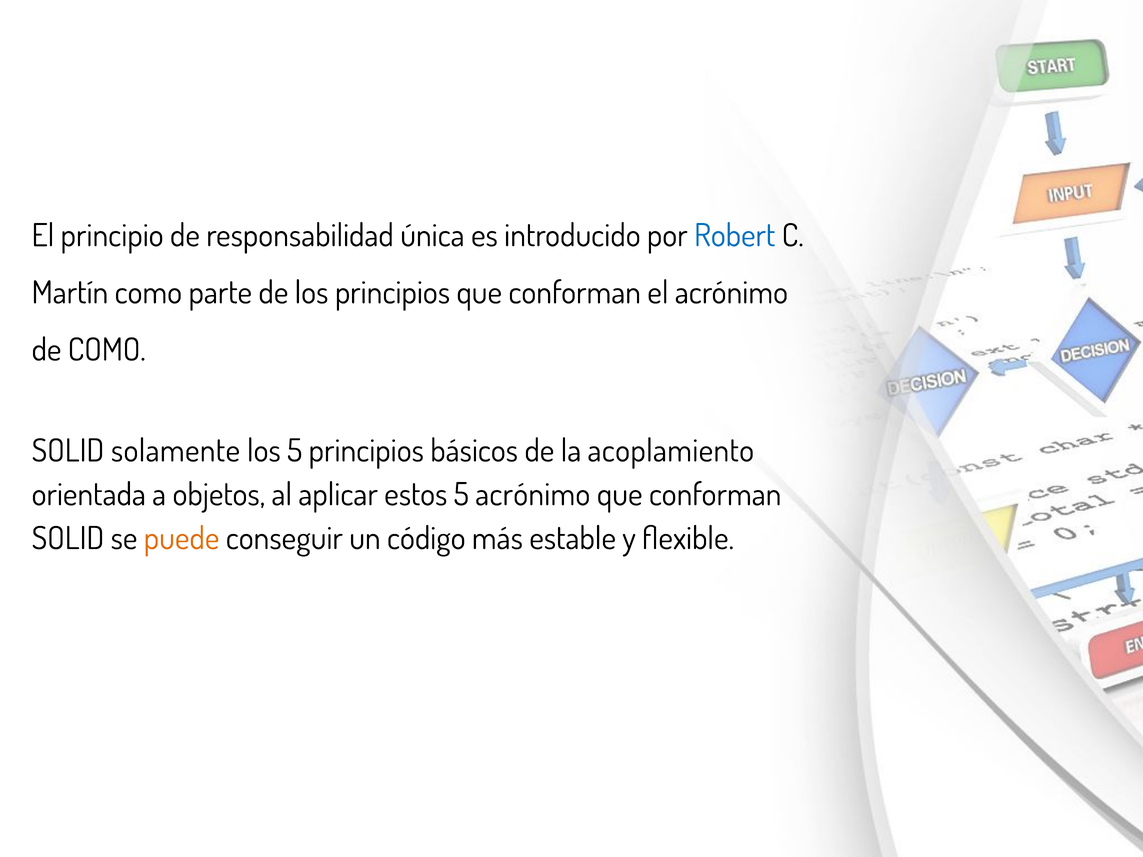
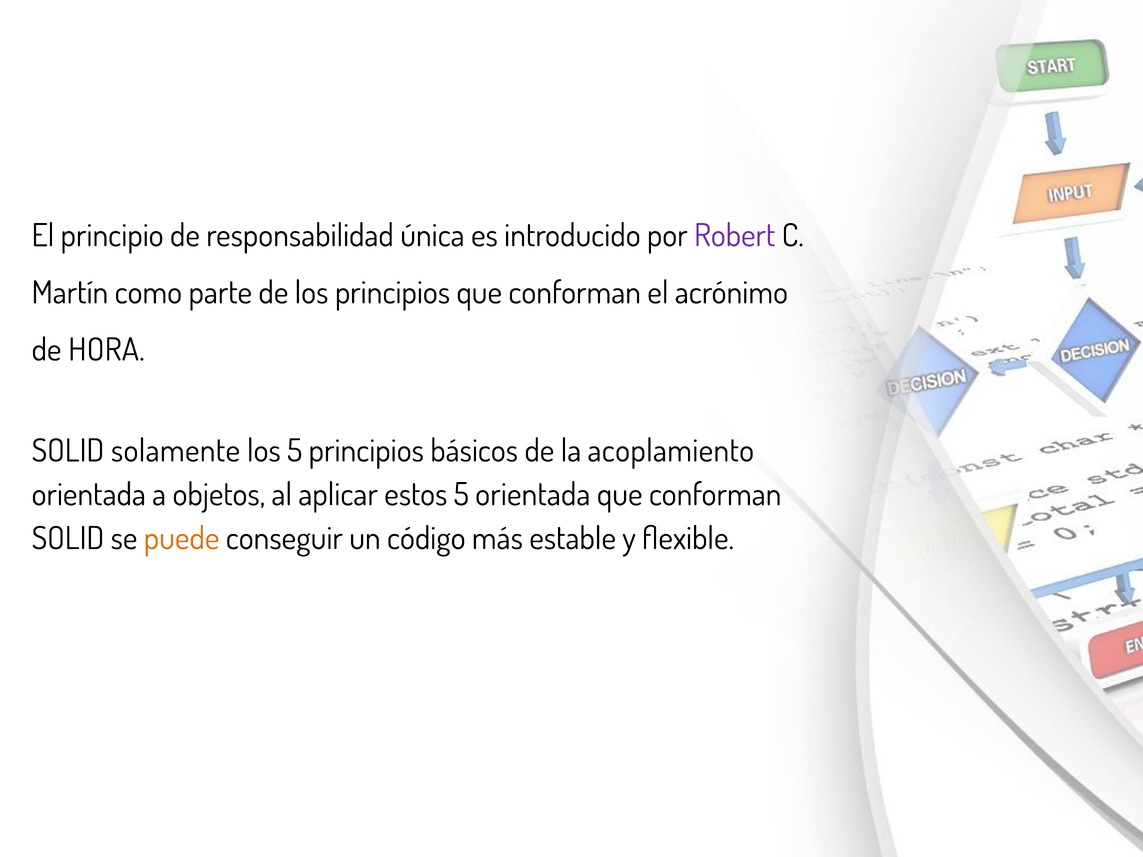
Robert colour: blue -> purple
de COMO: COMO -> HORA
5 acrónimo: acrónimo -> orientada
